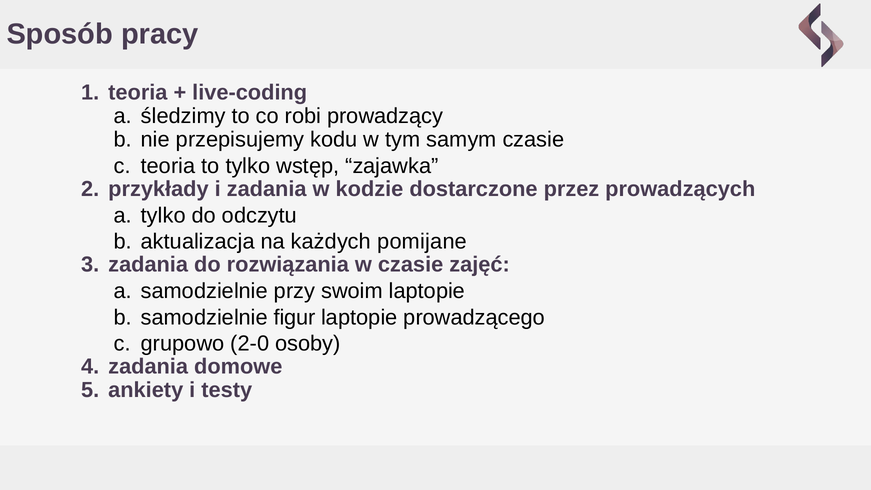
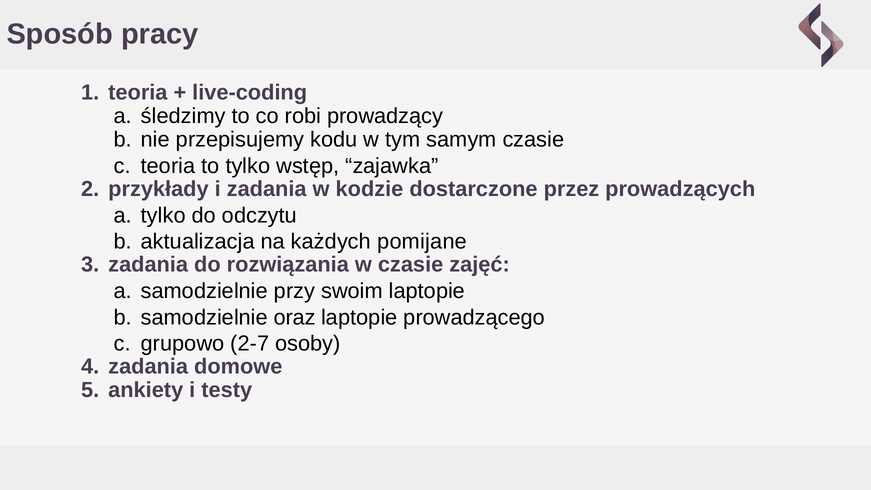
figur: figur -> oraz
2-0: 2-0 -> 2-7
